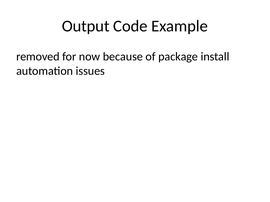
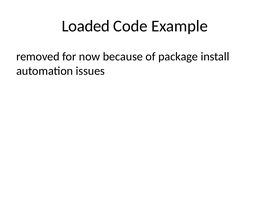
Output: Output -> Loaded
